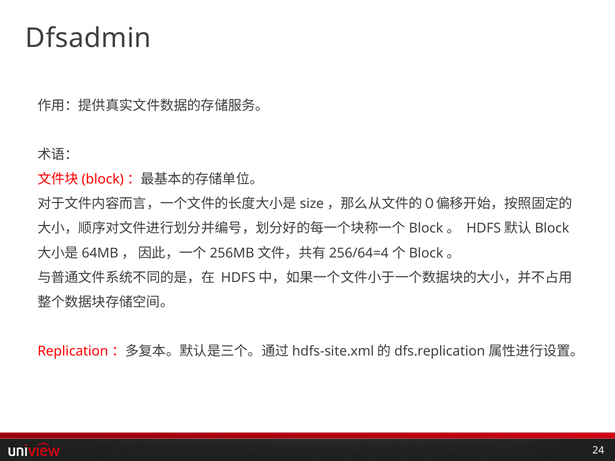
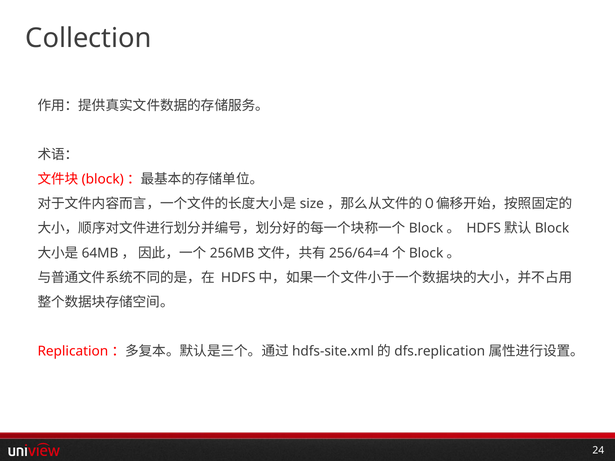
Dfsadmin: Dfsadmin -> Collection
